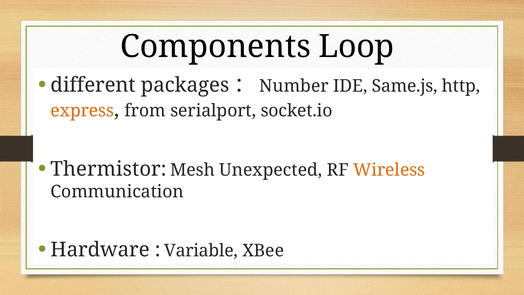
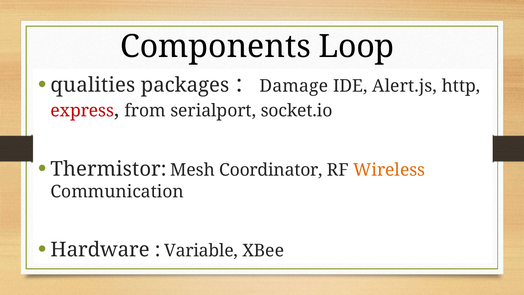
different: different -> qualities
Number: Number -> Damage
Same.js: Same.js -> Alert.js
express colour: orange -> red
Unexpected: Unexpected -> Coordinator
